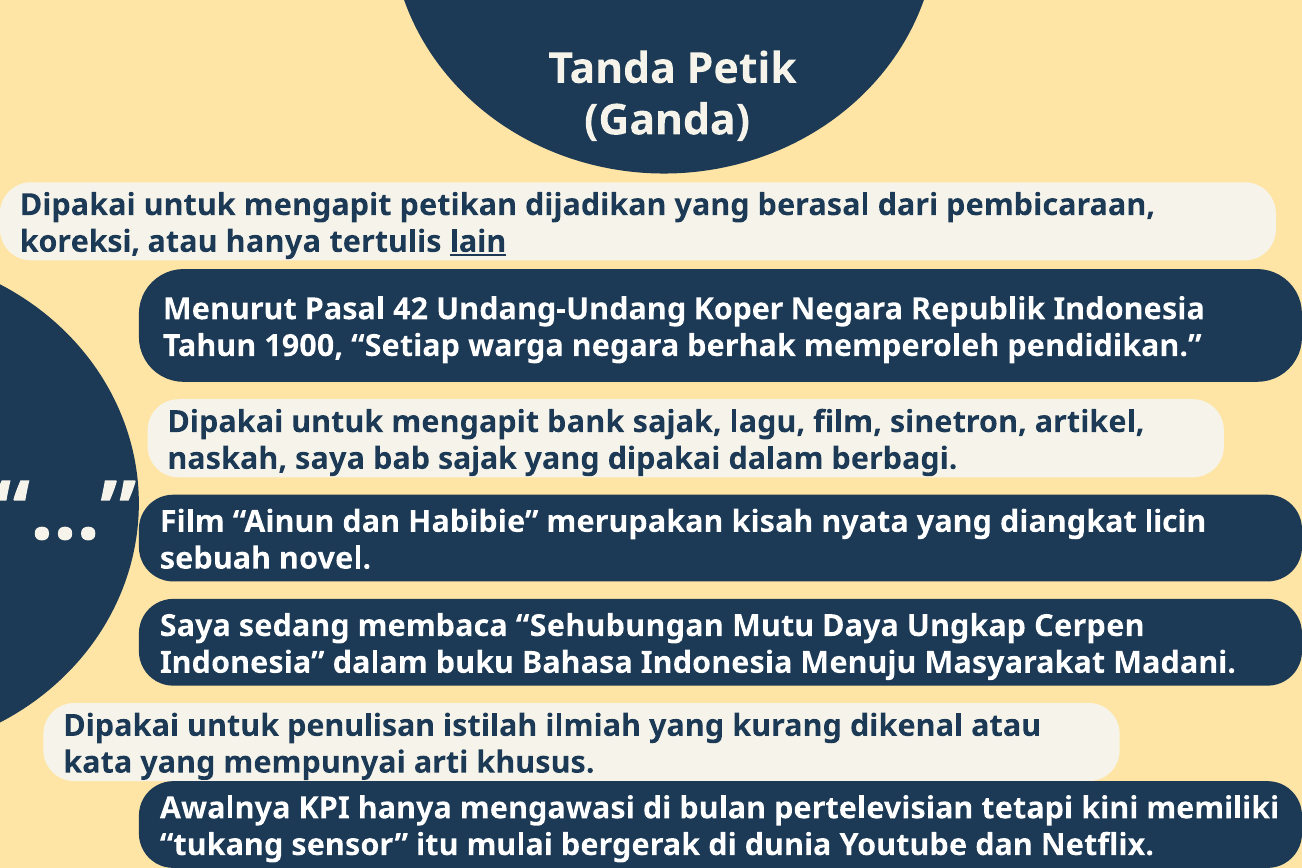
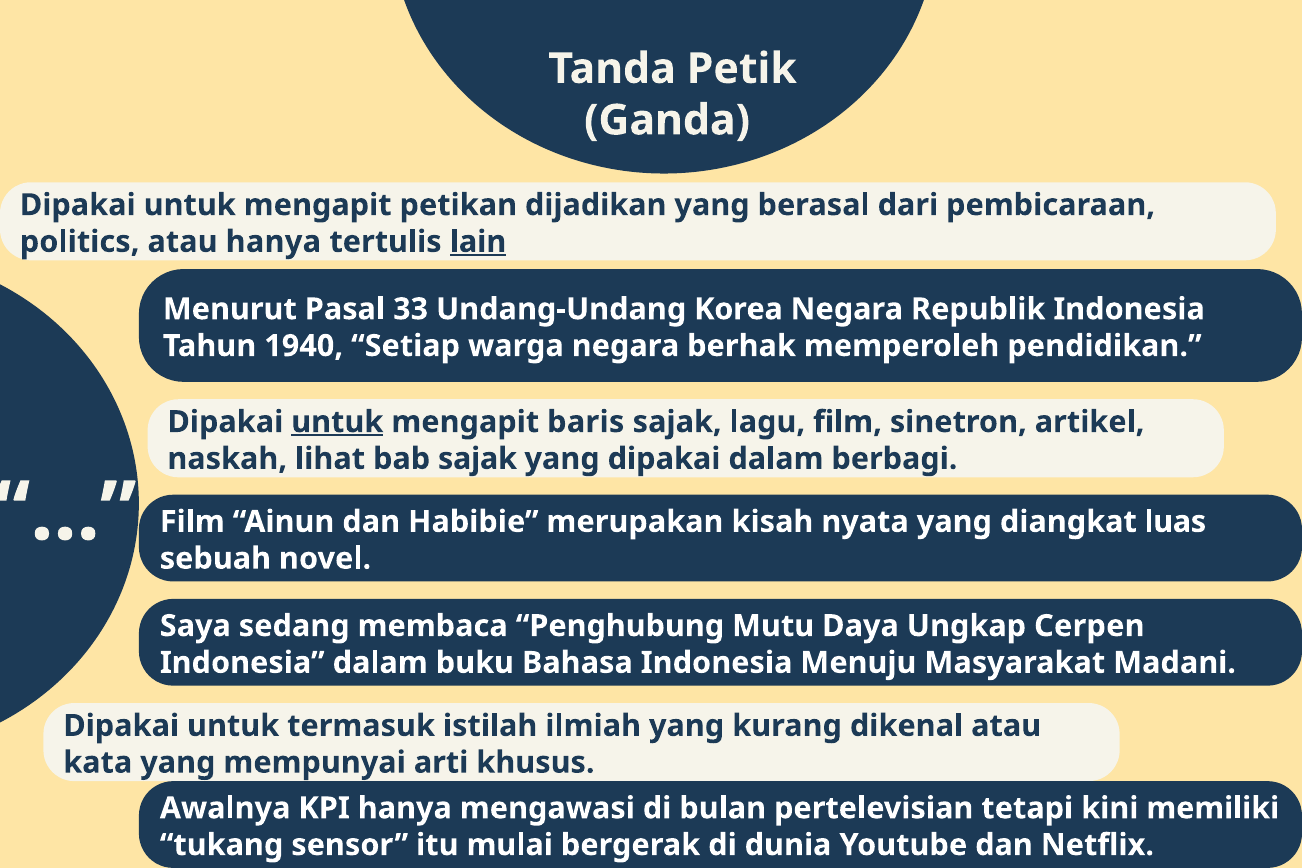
koreksi: koreksi -> politics
42: 42 -> 33
Koper: Koper -> Korea
1900: 1900 -> 1940
untuk at (337, 422) underline: none -> present
bank: bank -> baris
naskah saya: saya -> lihat
licin: licin -> luas
Sehubungan: Sehubungan -> Penghubung
penulisan: penulisan -> termasuk
